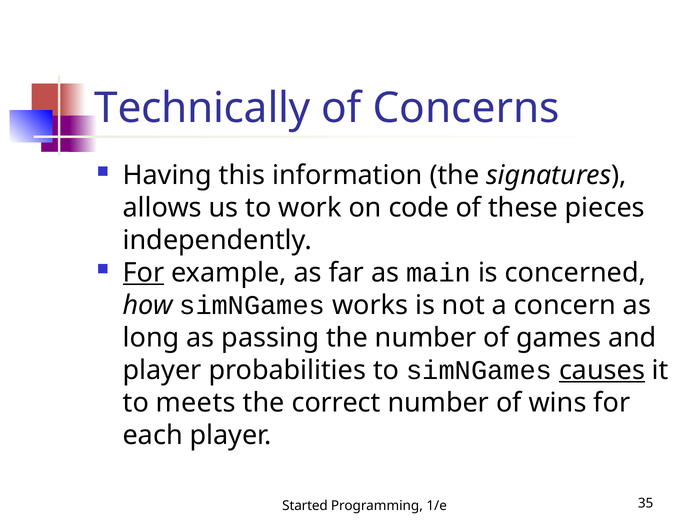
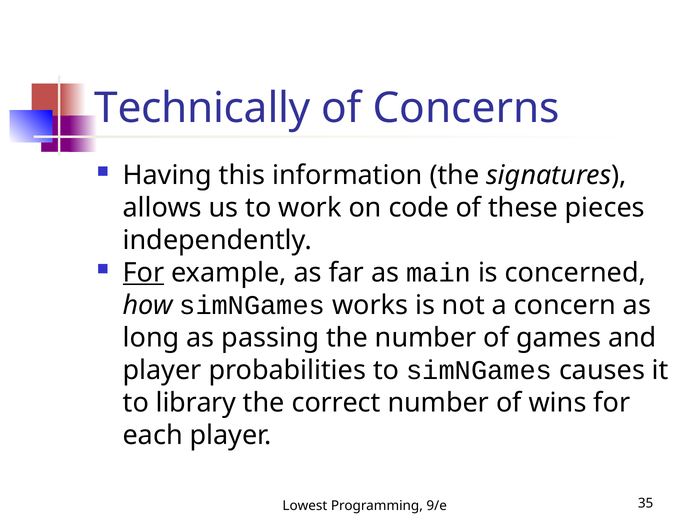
causes underline: present -> none
meets: meets -> library
Started: Started -> Lowest
1/e: 1/e -> 9/e
